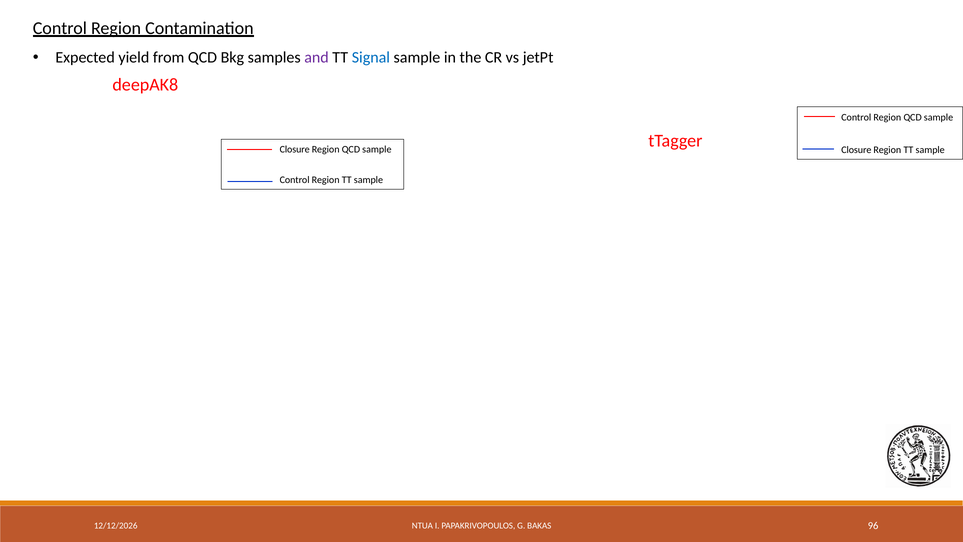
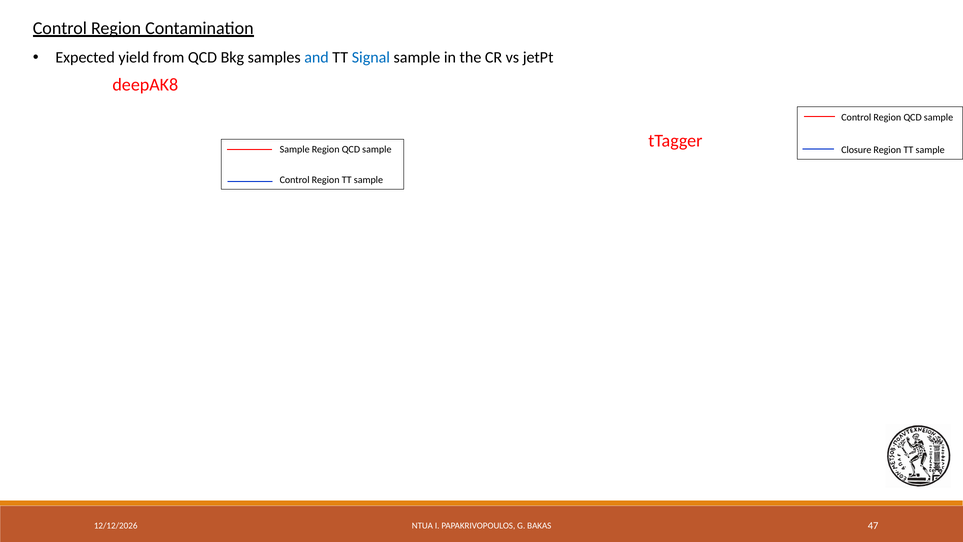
and colour: purple -> blue
Closure at (295, 149): Closure -> Sample
96: 96 -> 47
